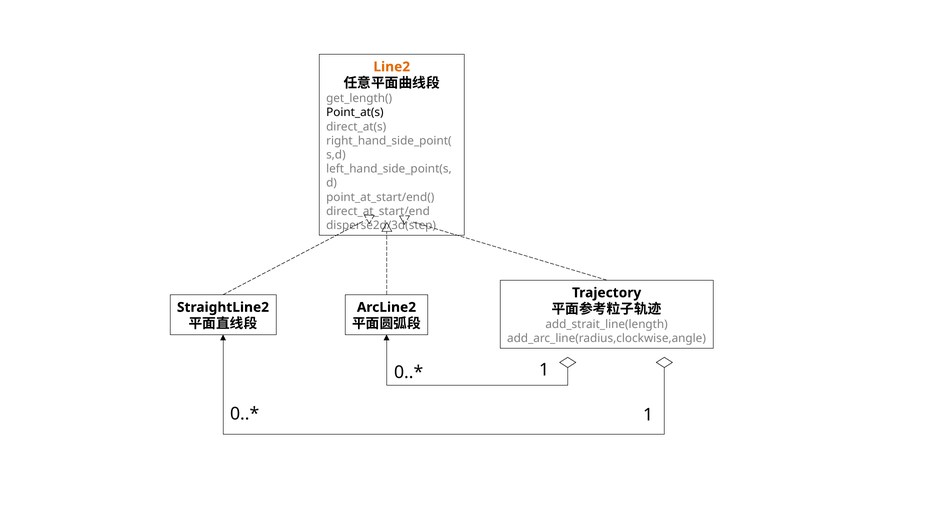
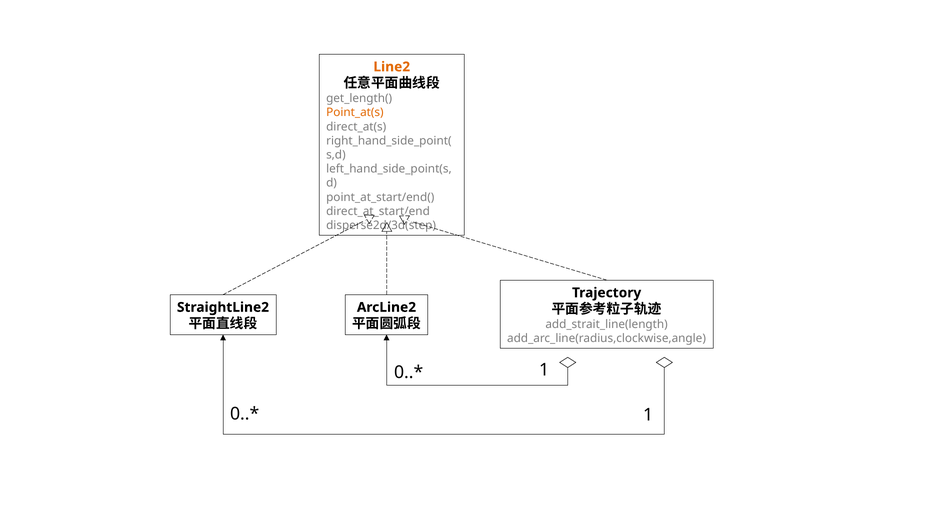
Point_at(s colour: black -> orange
